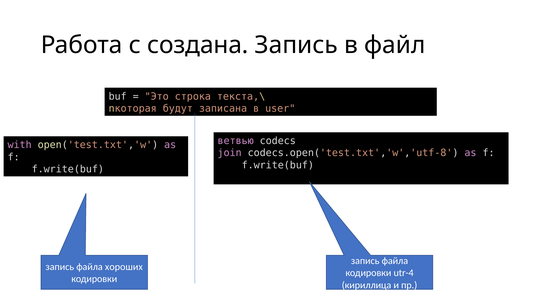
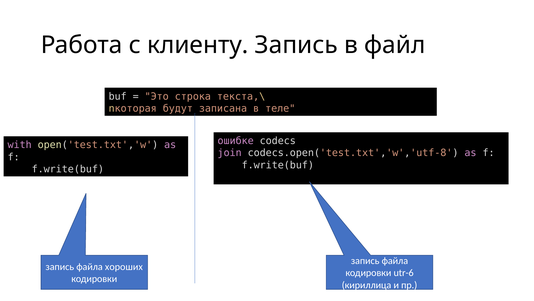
создана: создана -> клиенту
user: user -> теле
ветвью: ветвью -> ошибке
utr-4: utr-4 -> utr-6
